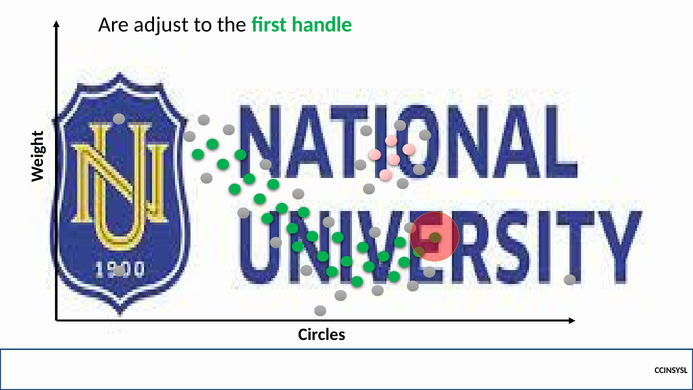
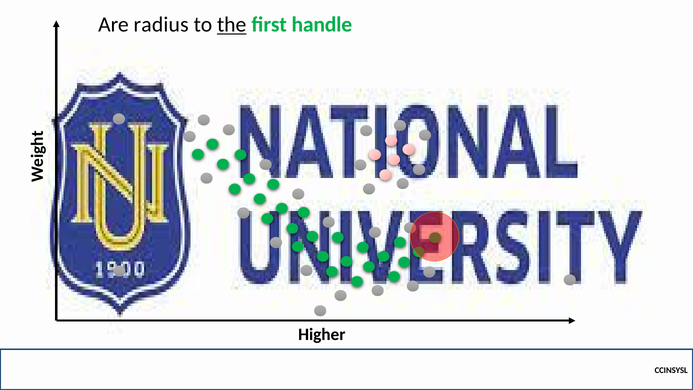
adjust: adjust -> radius
the underline: none -> present
Circles: Circles -> Higher
